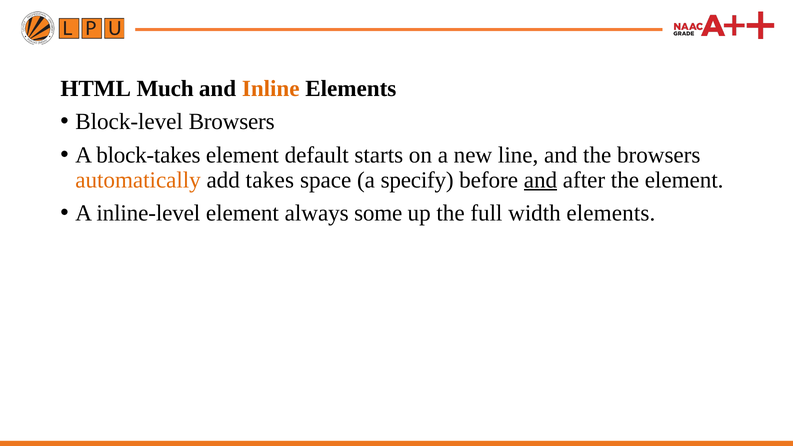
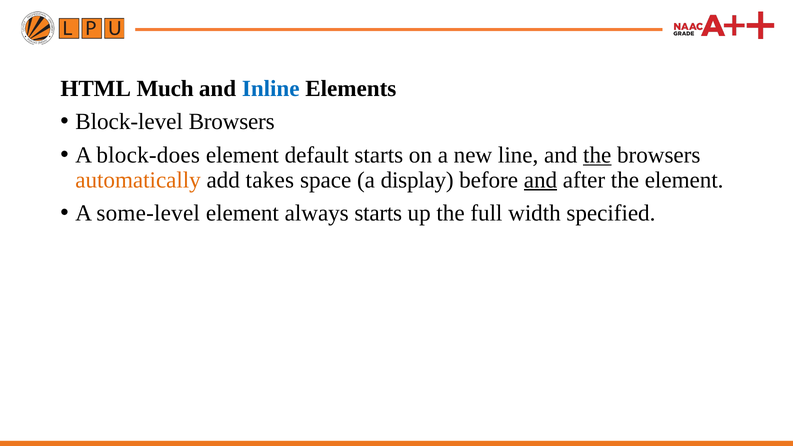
Inline colour: orange -> blue
block-takes: block-takes -> block-does
the at (597, 155) underline: none -> present
specify: specify -> display
inline-level: inline-level -> some-level
always some: some -> starts
width elements: elements -> specified
